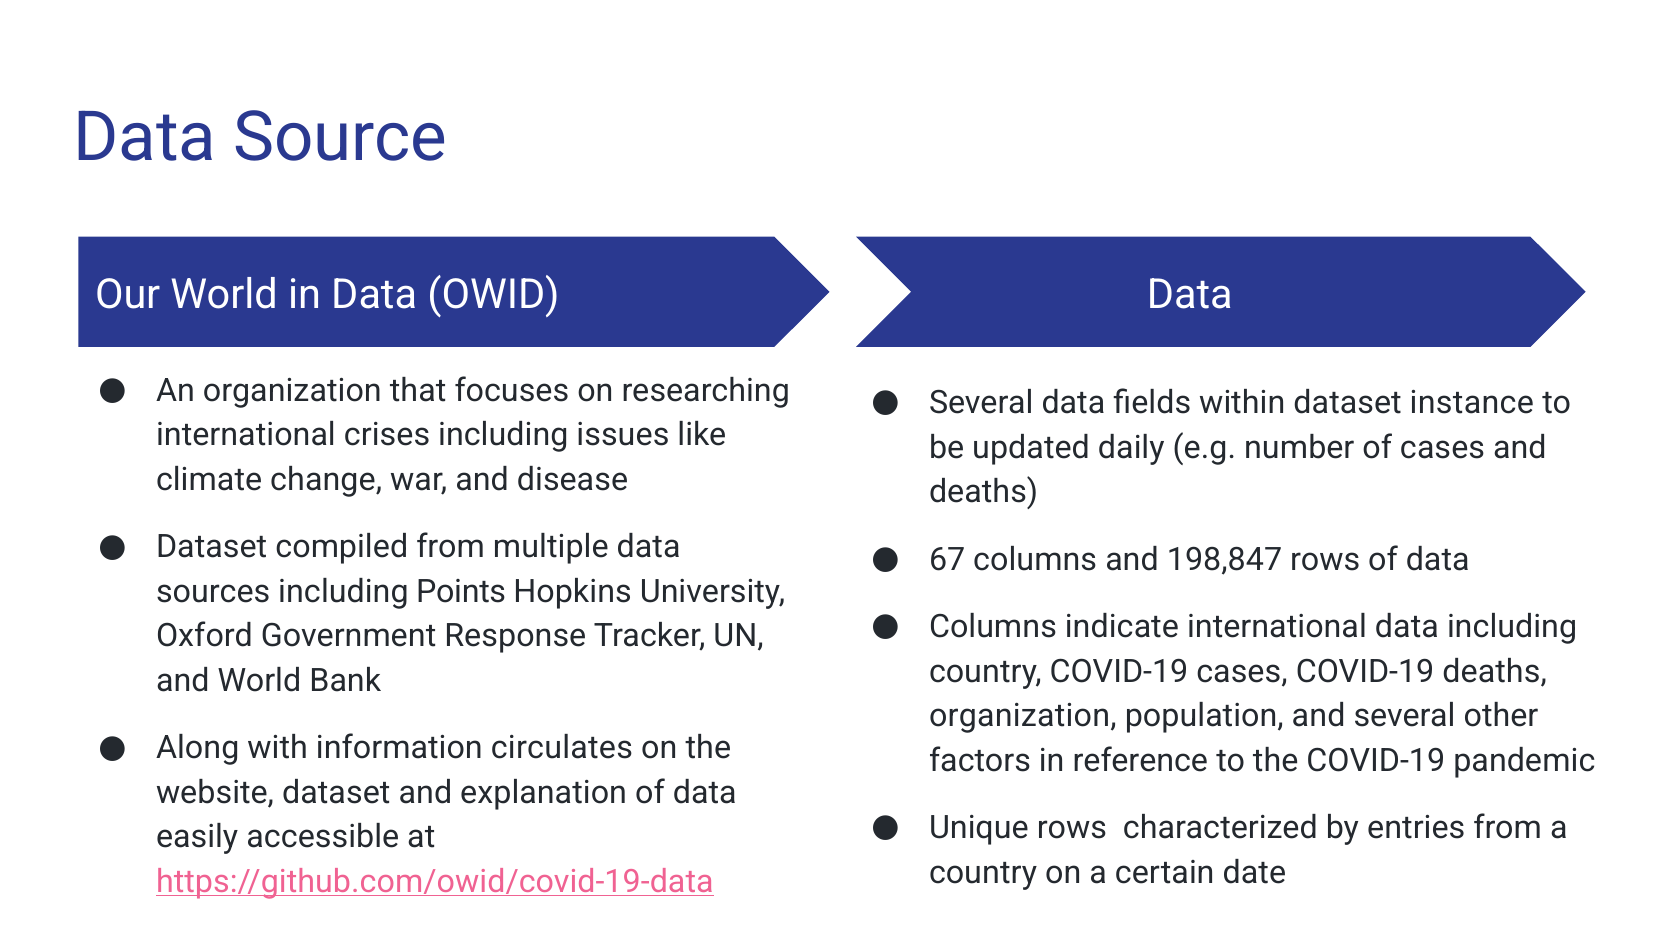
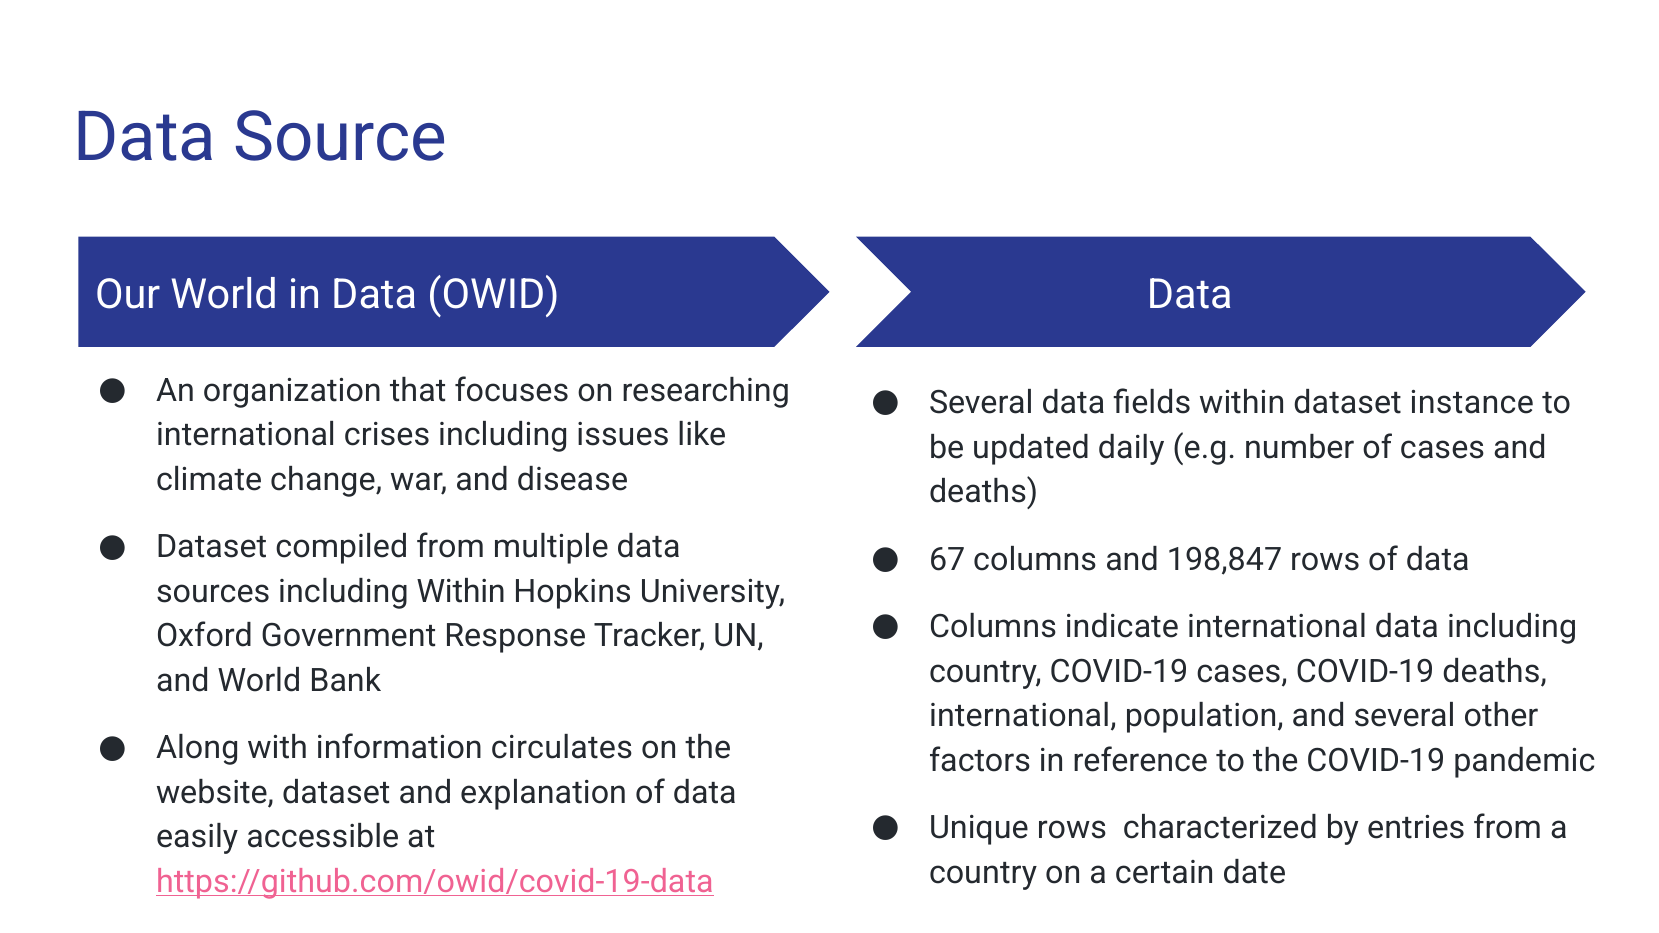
including Points: Points -> Within
organization at (1023, 716): organization -> international
